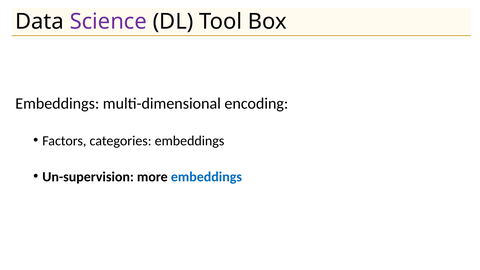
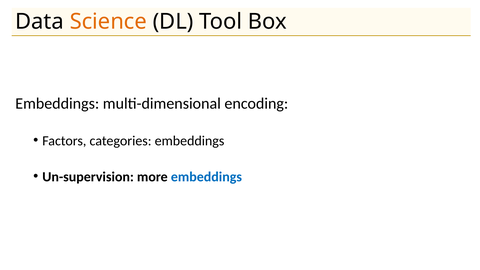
Science colour: purple -> orange
